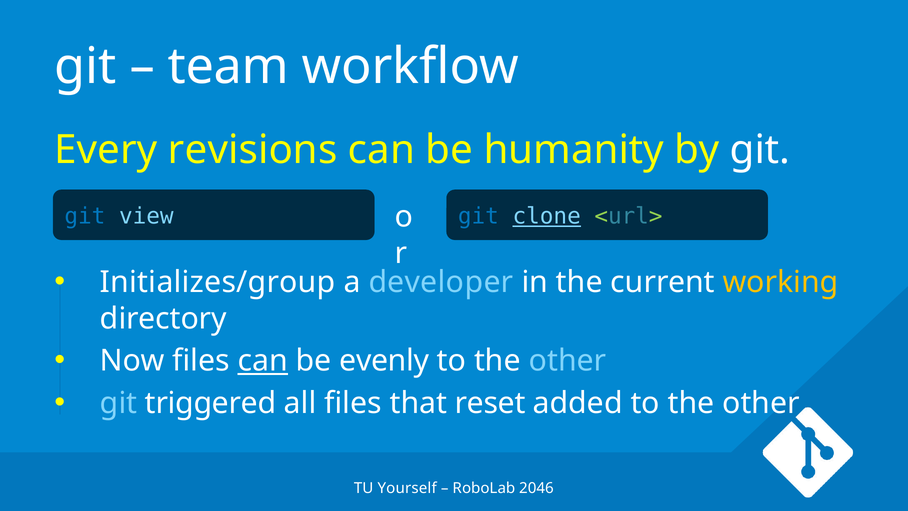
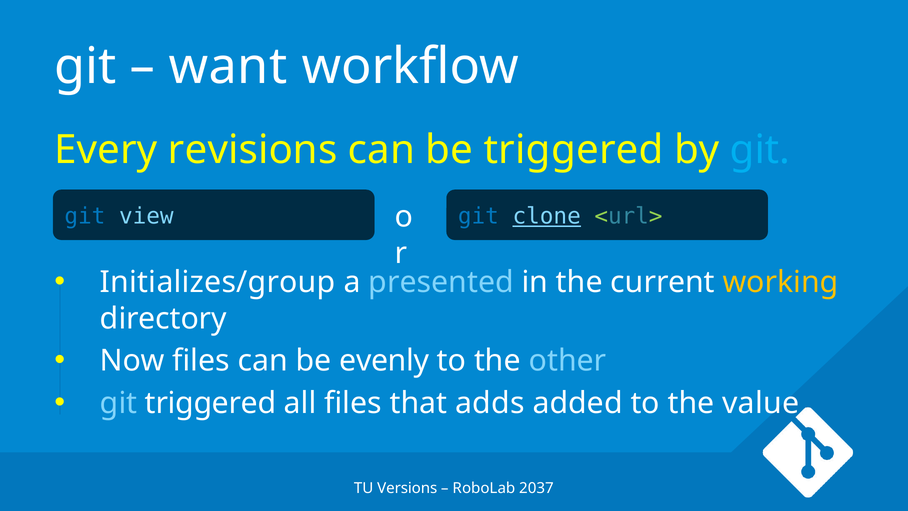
team: team -> want
be humanity: humanity -> triggered
git at (760, 150) colour: white -> light blue
developer: developer -> presented
can at (263, 361) underline: present -> none
reset: reset -> adds
added to the other: other -> value
Yourself: Yourself -> Versions
2046: 2046 -> 2037
